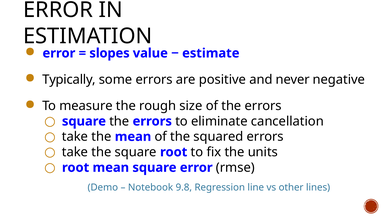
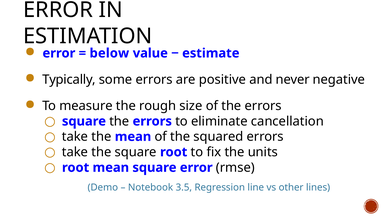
slopes: slopes -> below
9.8: 9.8 -> 3.5
